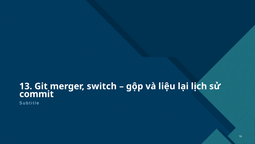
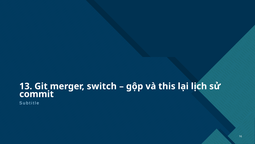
liệu: liệu -> this
